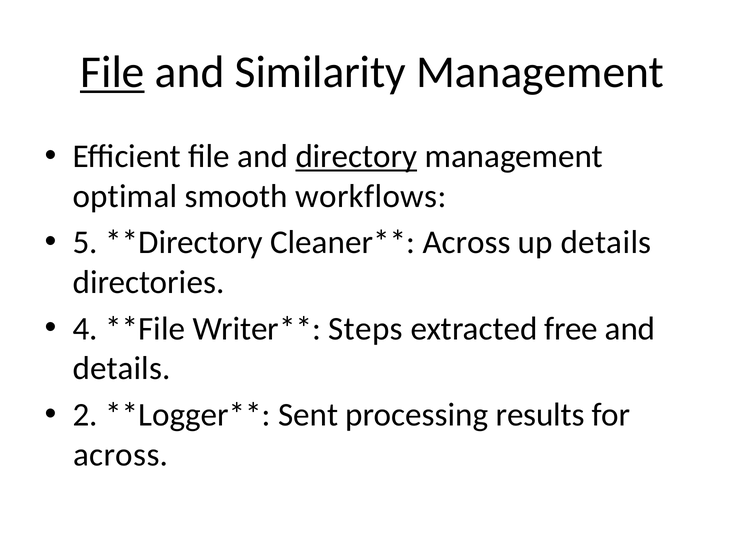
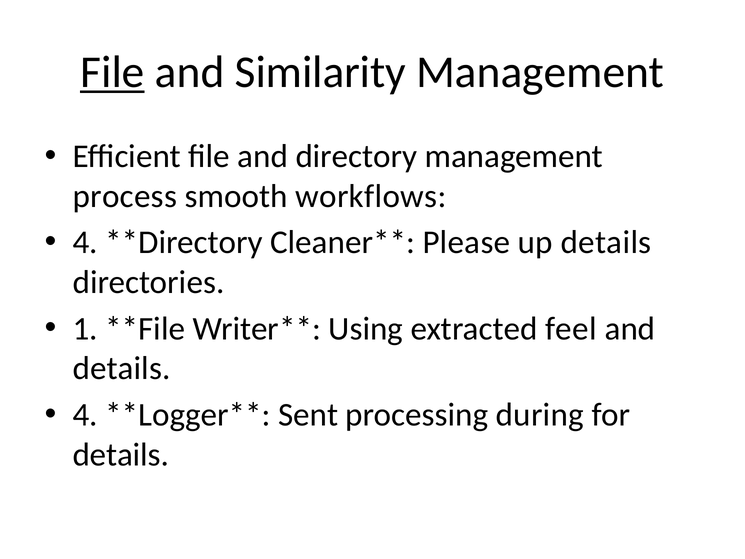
directory underline: present -> none
optimal: optimal -> process
5 at (85, 242): 5 -> 4
Across at (467, 242): Across -> Please
4: 4 -> 1
Steps: Steps -> Using
free: free -> feel
2 at (85, 415): 2 -> 4
results: results -> during
across at (121, 454): across -> details
